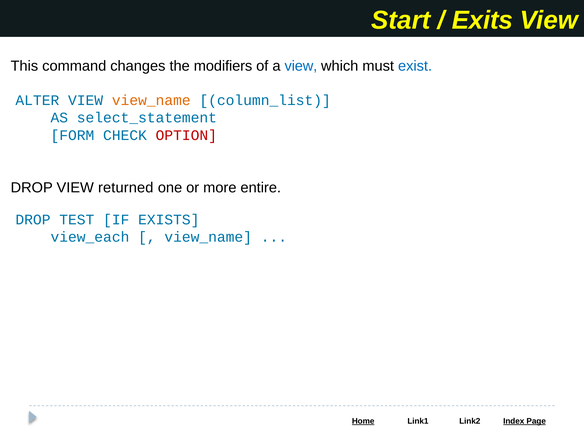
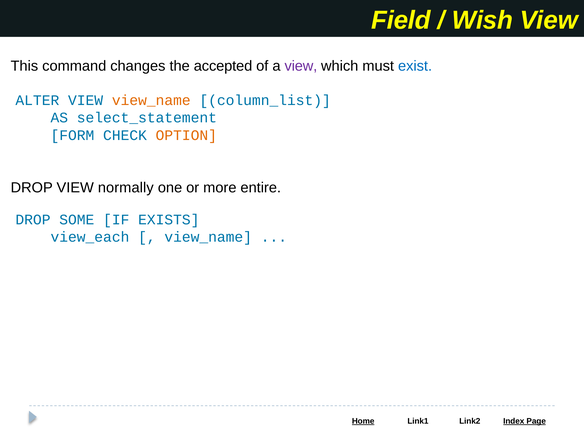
Start: Start -> Field
Exits: Exits -> Wish
modifiers: modifiers -> accepted
view at (301, 66) colour: blue -> purple
OPTION colour: red -> orange
returned: returned -> normally
TEST: TEST -> SOME
